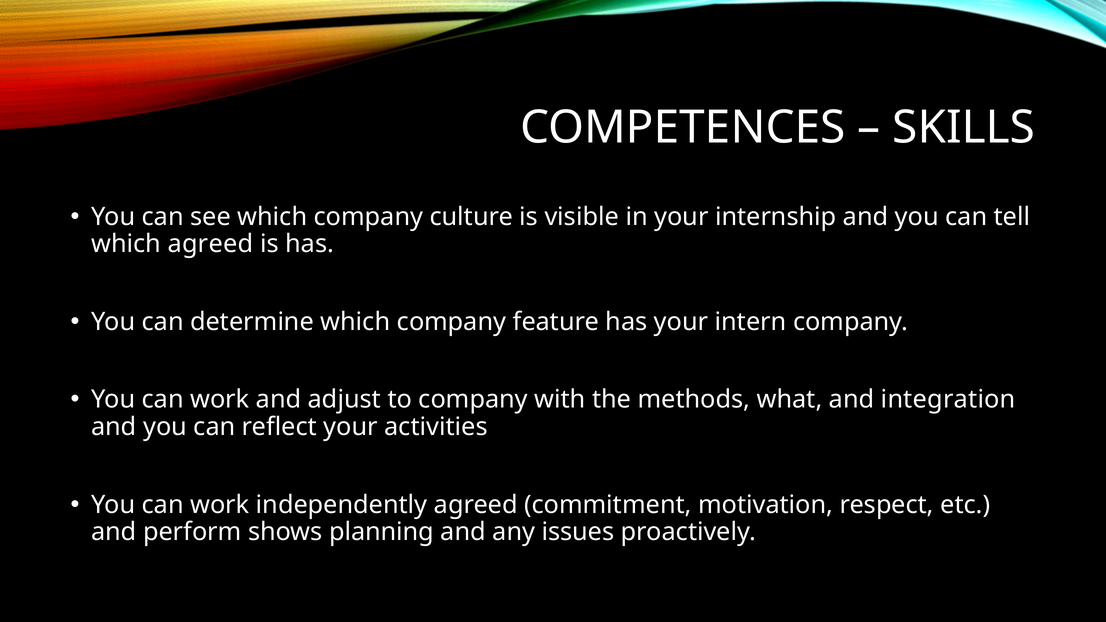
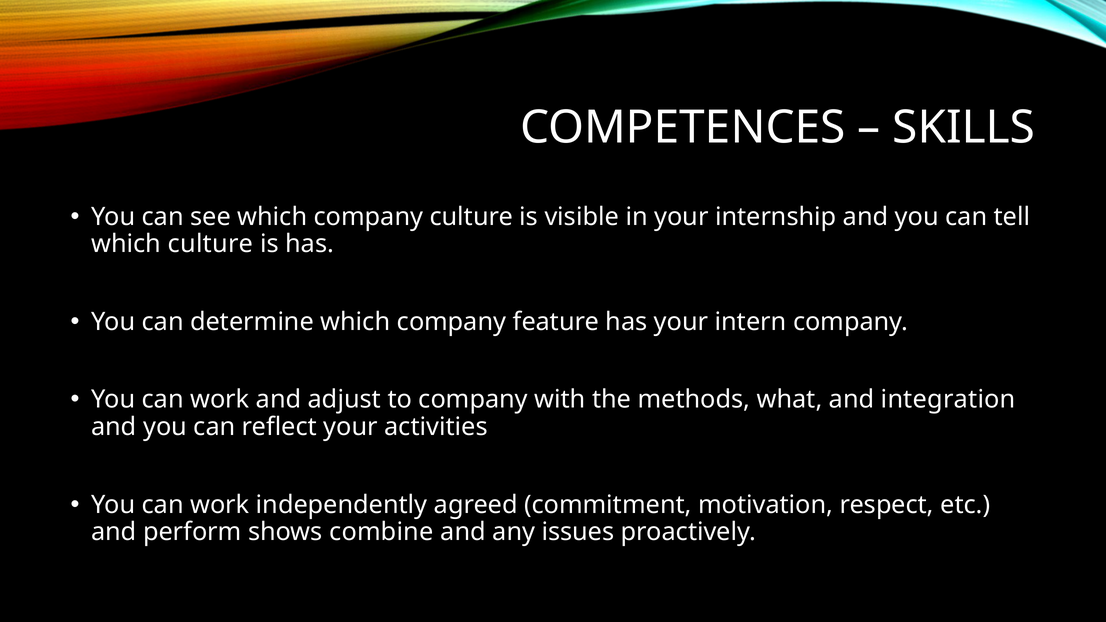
which agreed: agreed -> culture
planning: planning -> combine
